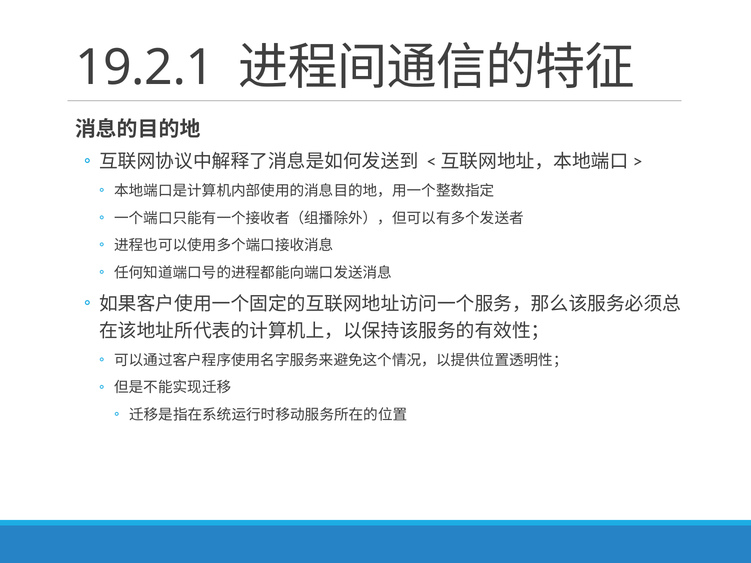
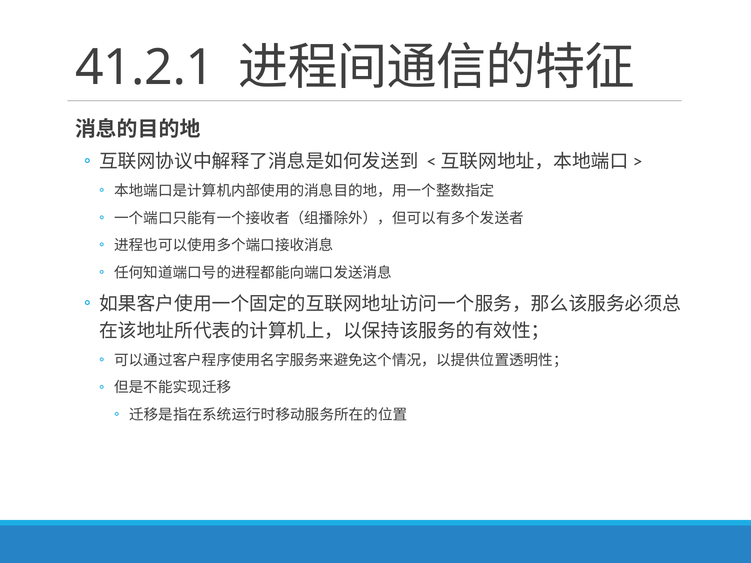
19.2.1: 19.2.1 -> 41.2.1
